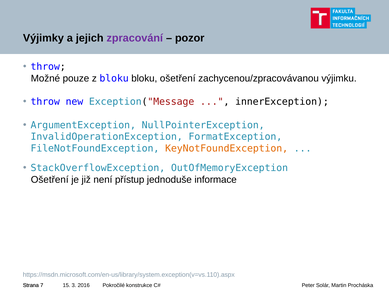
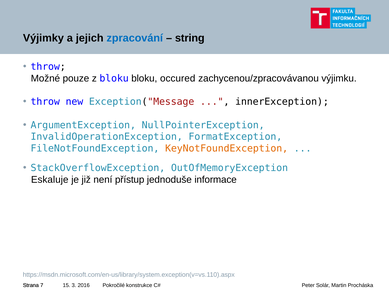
zpracování colour: purple -> blue
pozor: pozor -> string
bloku ošetření: ošetření -> occured
Ošetření at (50, 179): Ošetření -> Eskaluje
